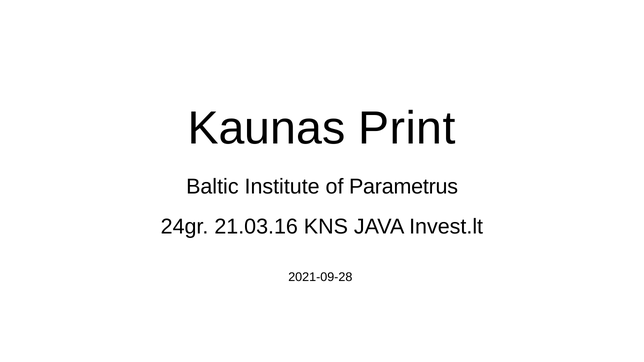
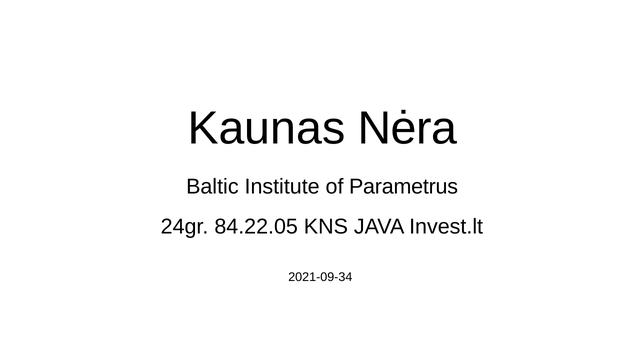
Print: Print -> Nėra
21.03.16: 21.03.16 -> 84.22.05
2021-09-28: 2021-09-28 -> 2021-09-34
